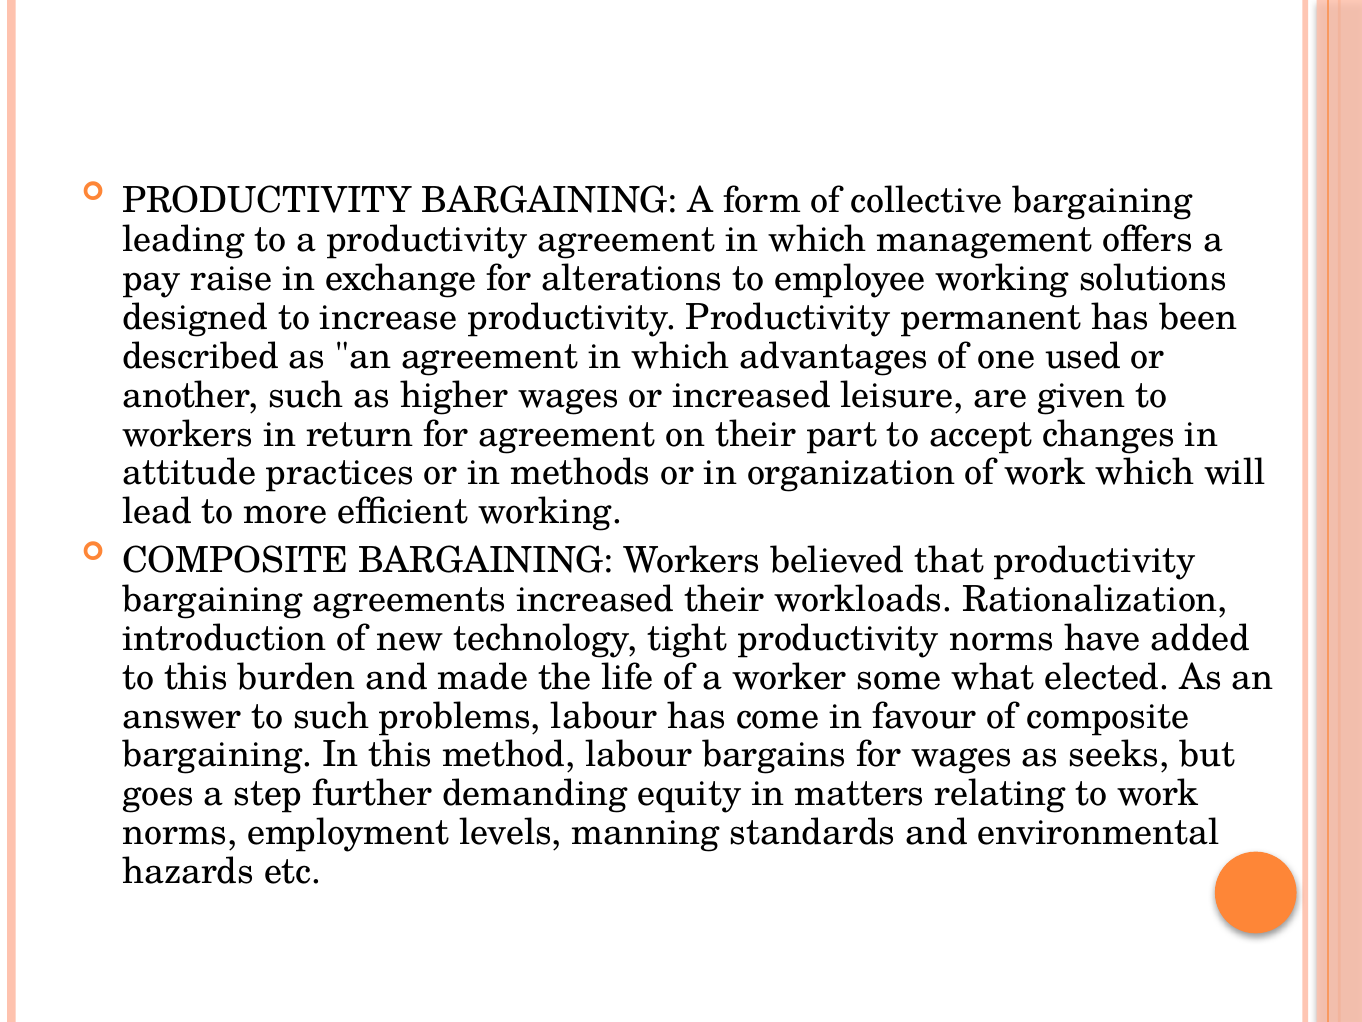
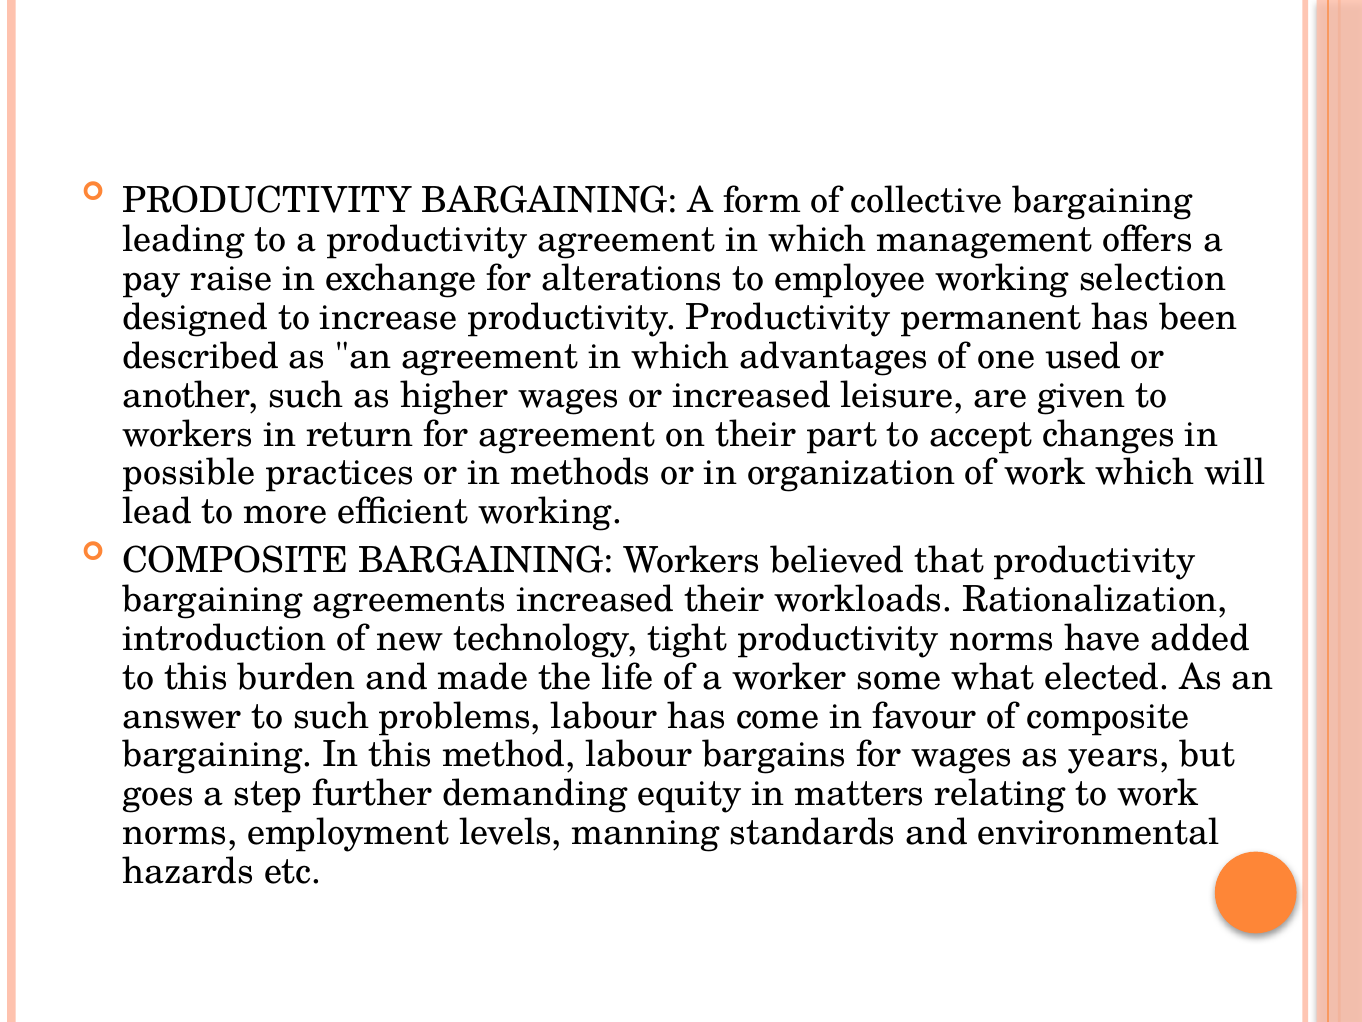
solutions: solutions -> selection
attitude: attitude -> possible
seeks: seeks -> years
